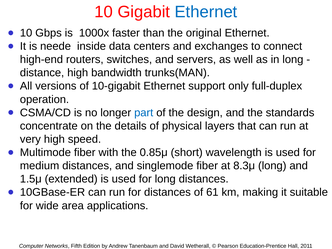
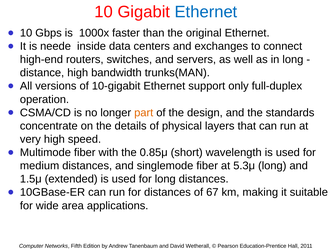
part colour: blue -> orange
8.3μ: 8.3μ -> 5.3μ
61: 61 -> 67
